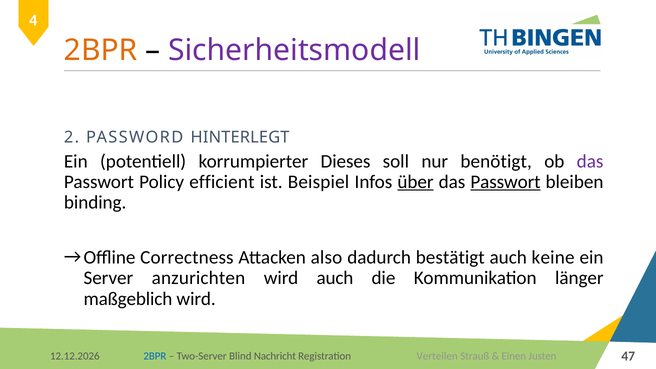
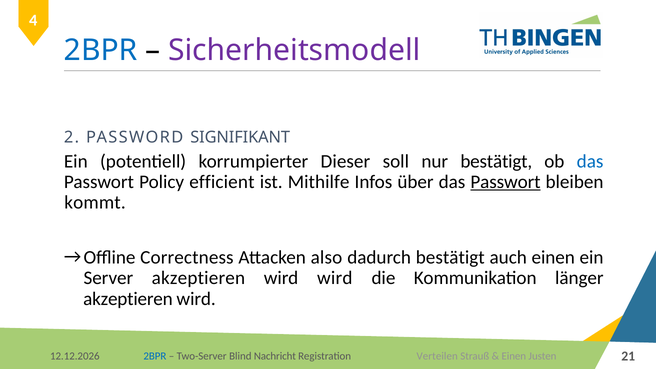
2BPR at (101, 51) colour: orange -> blue
HINTERLEGT: HINTERLEGT -> SIGNIFIKANT
Dieses: Dieses -> Dieser
nur benötigt: benötigt -> bestätigt
das at (590, 161) colour: purple -> blue
Beispiel: Beispiel -> Mithilfe
über underline: present -> none
binding: binding -> kommt
auch keine: keine -> einen
Server anzurichten: anzurichten -> akzeptieren
wird auch: auch -> wird
maßgeblich at (128, 299): maßgeblich -> akzeptieren
47: 47 -> 21
